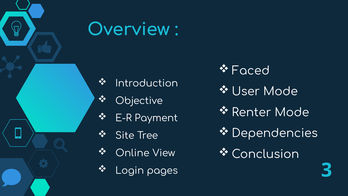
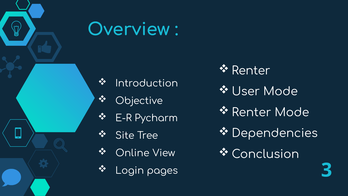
Faced at (251, 71): Faced -> Renter
Payment: Payment -> Pycharm
